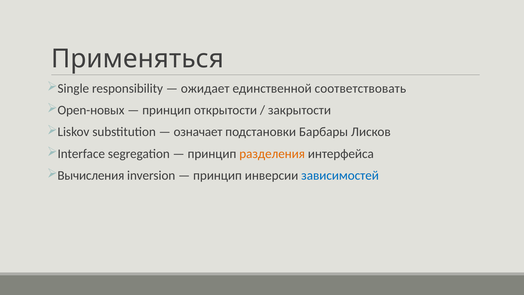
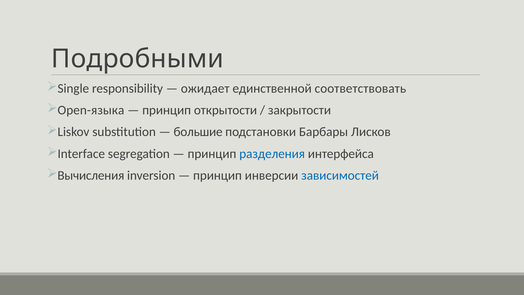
Применяться: Применяться -> Подробными
Open-новых: Open-новых -> Open-языка
означает: означает -> большие
разделения colour: orange -> blue
